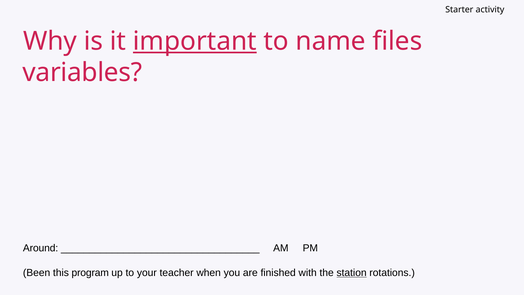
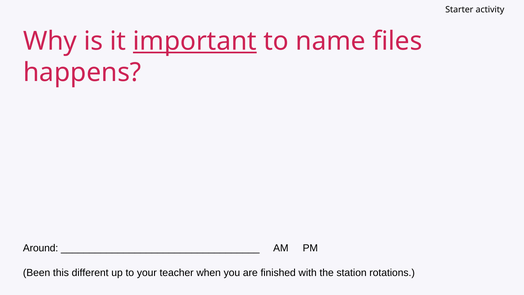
variables: variables -> happens
program: program -> different
station underline: present -> none
